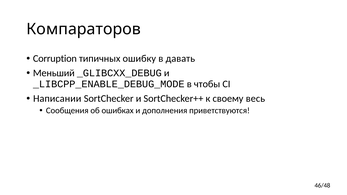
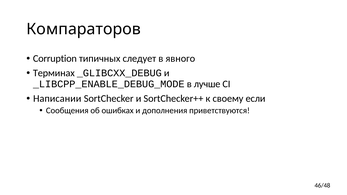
ошибку: ошибку -> следует
давать: давать -> явного
Меньший: Меньший -> Терминах
чтобы: чтобы -> лучше
весь: весь -> если
